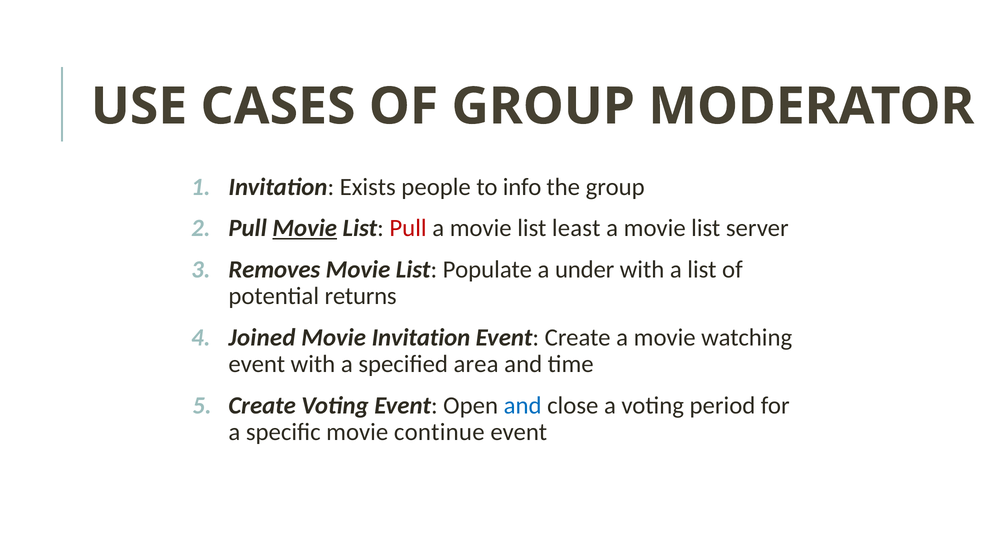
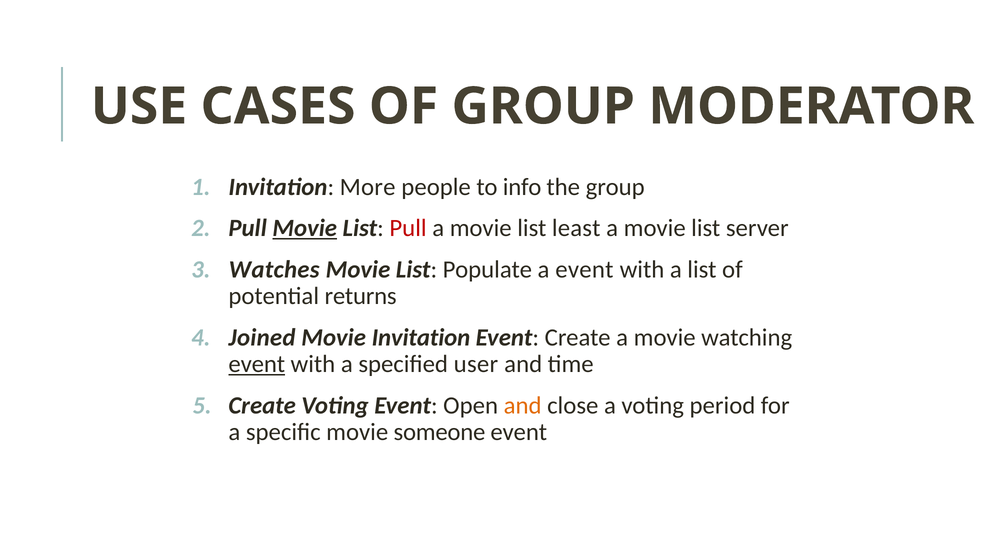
Exists: Exists -> More
Removes: Removes -> Watches
a under: under -> event
event at (257, 364) underline: none -> present
area: area -> user
and at (523, 405) colour: blue -> orange
continue: continue -> someone
